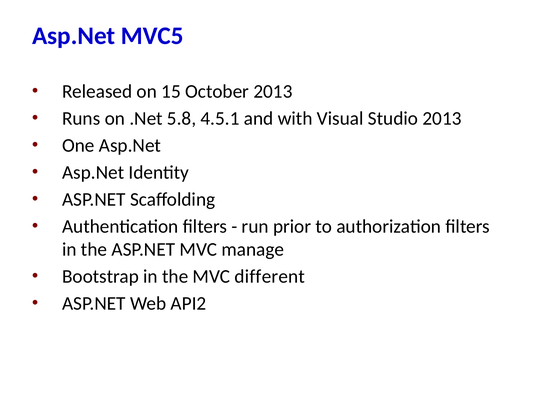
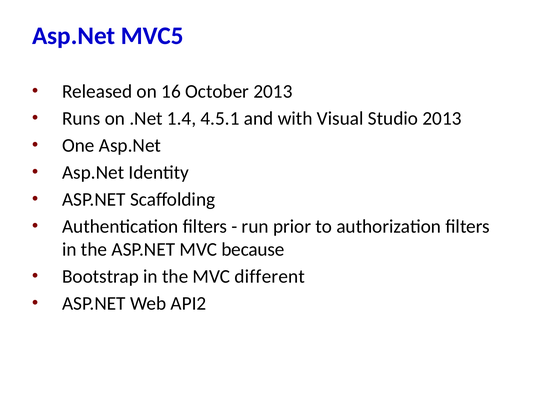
15: 15 -> 16
5.8: 5.8 -> 1.4
manage: manage -> because
